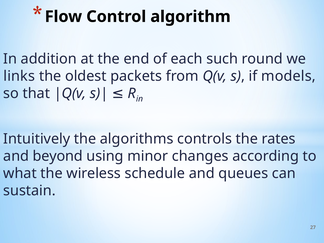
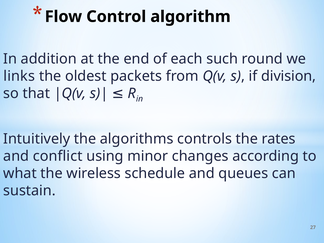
models: models -> division
beyond: beyond -> conflict
